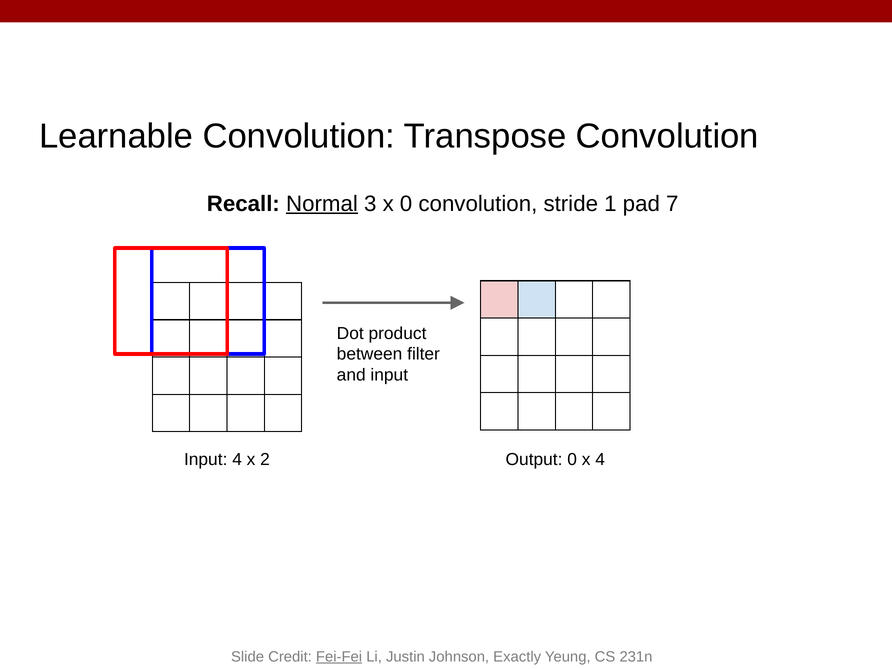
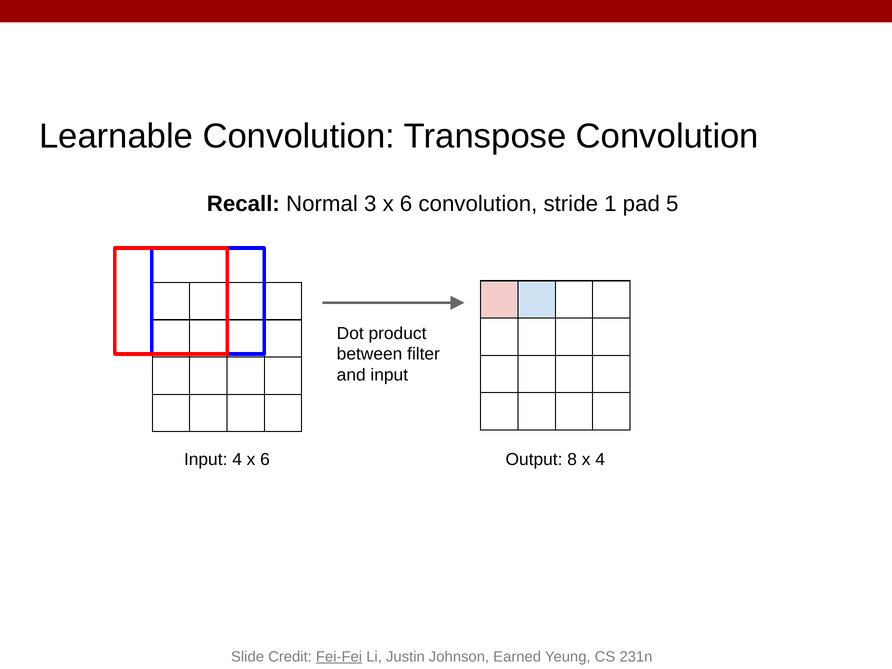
Normal underline: present -> none
3 x 0: 0 -> 6
7: 7 -> 5
4 x 2: 2 -> 6
Output 0: 0 -> 8
Exactly: Exactly -> Earned
